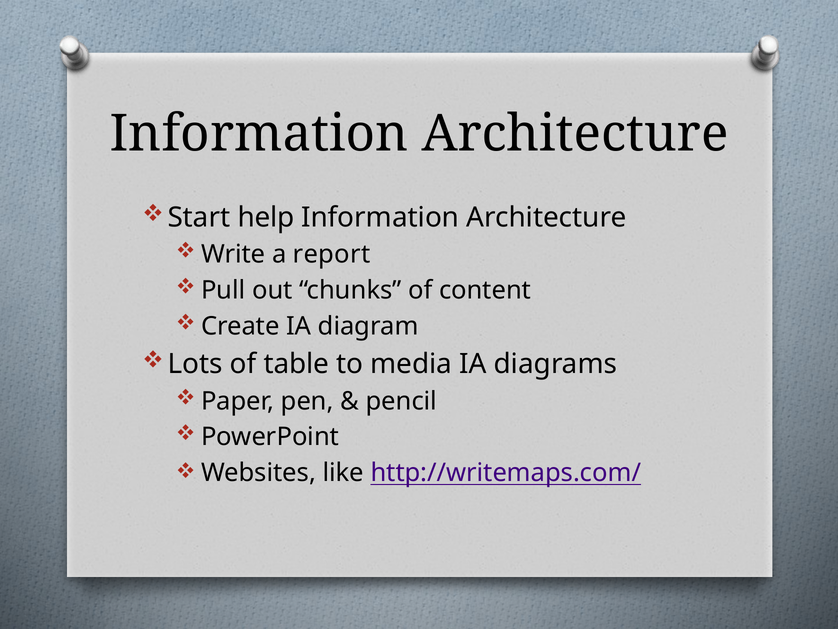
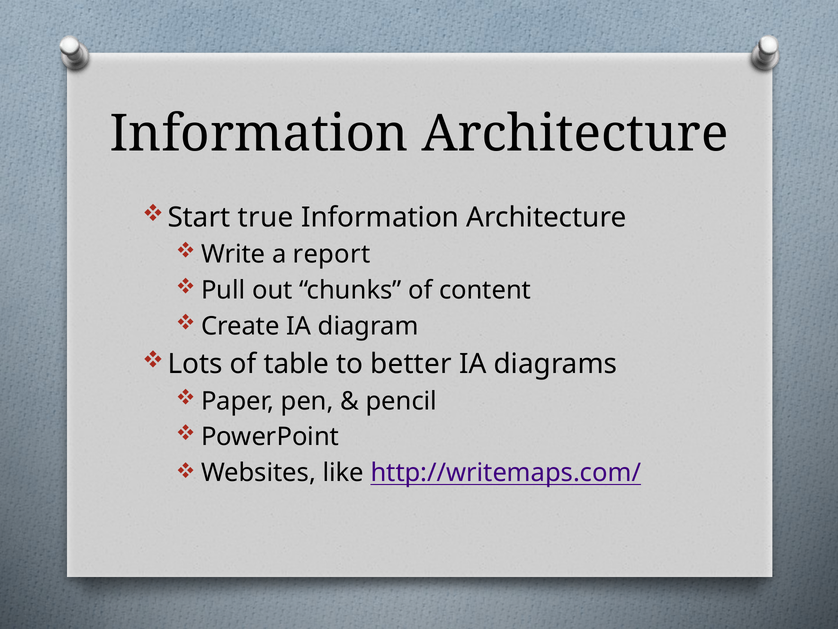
help: help -> true
media: media -> better
